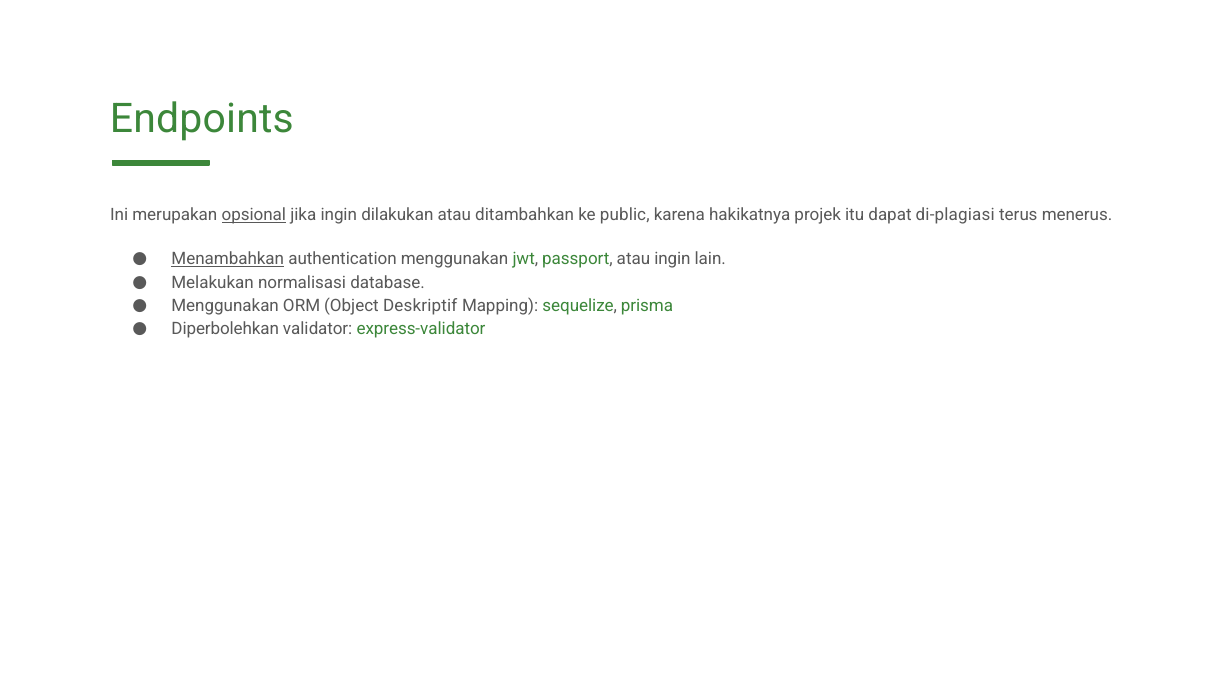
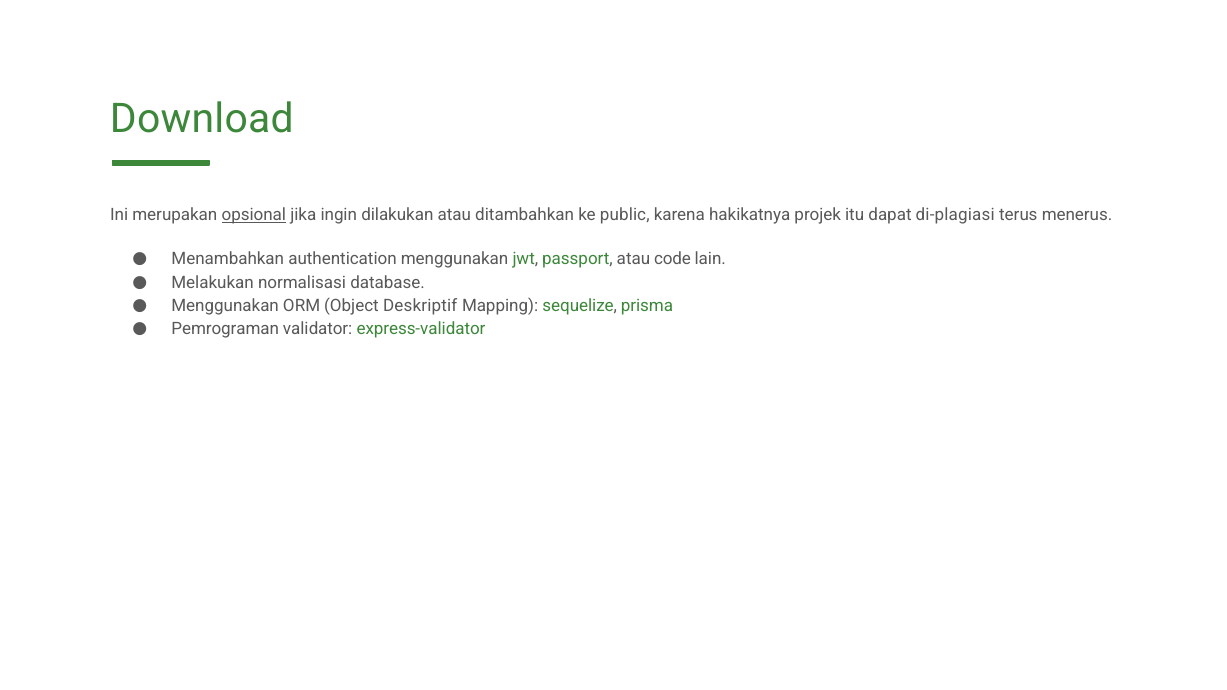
Endpoints: Endpoints -> Download
Menambahkan underline: present -> none
atau ingin: ingin -> code
Diperbolehkan: Diperbolehkan -> Pemrograman
